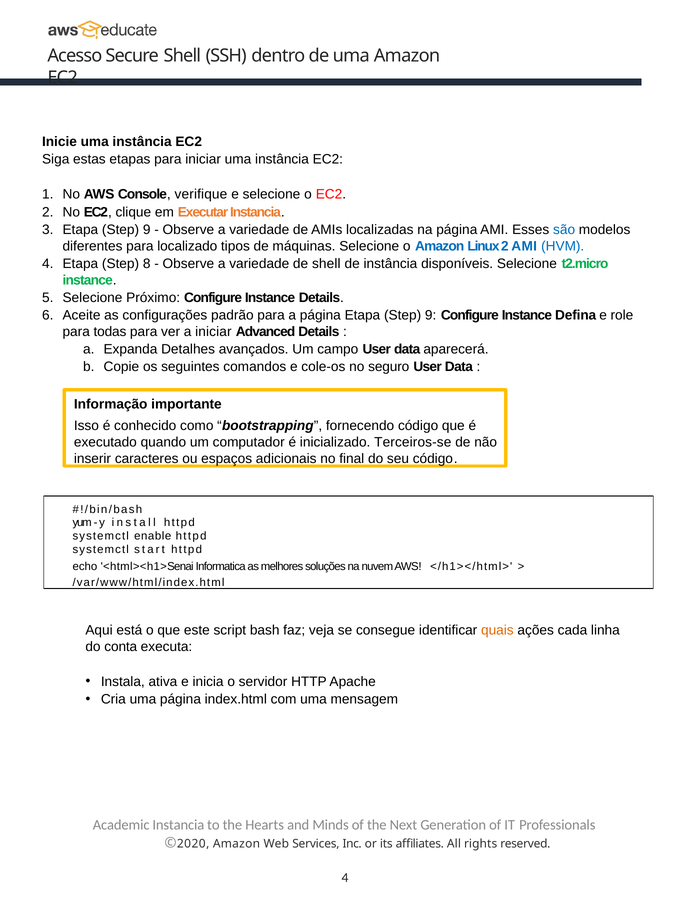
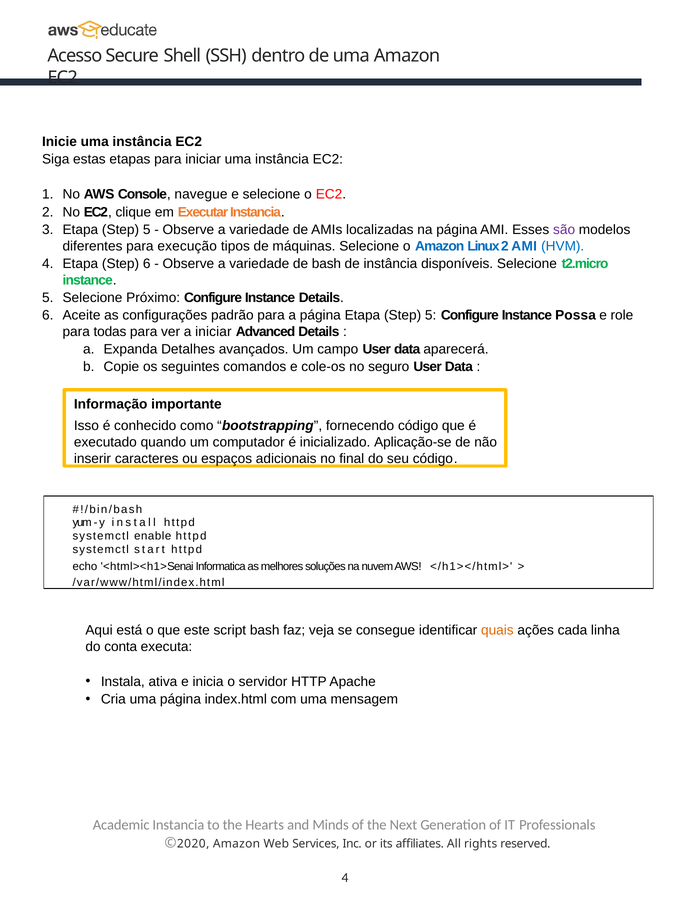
verifique: verifique -> navegue
3 Etapa Step 9: 9 -> 5
são colour: blue -> purple
localizado: localizado -> execução
Step 8: 8 -> 6
de shell: shell -> bash
página Etapa Step 9: 9 -> 5
Defina: Defina -> Possa
Terceiros-se: Terceiros-se -> Aplicação-se
